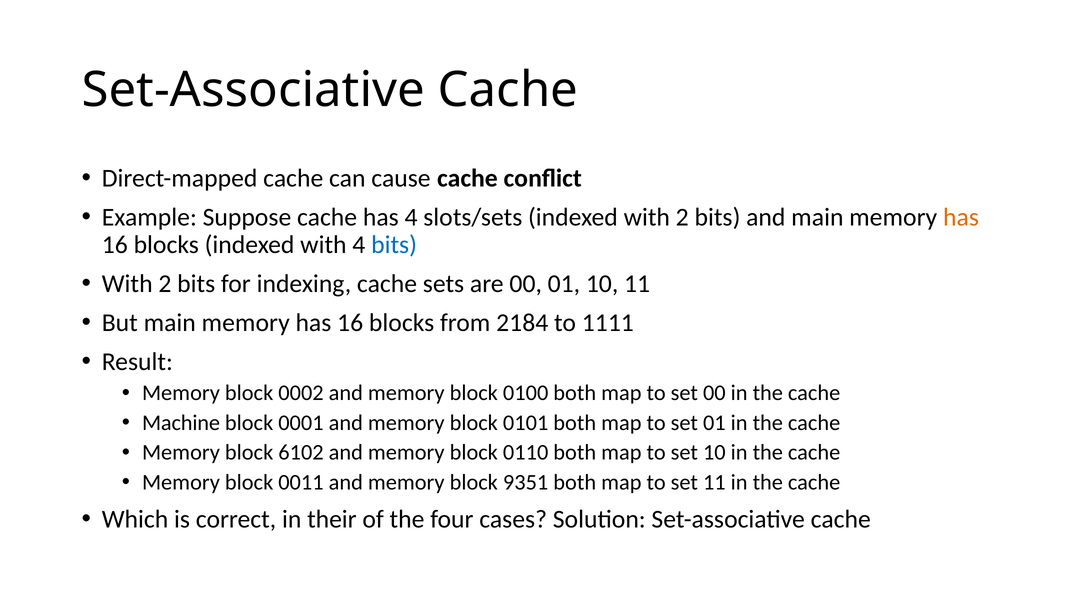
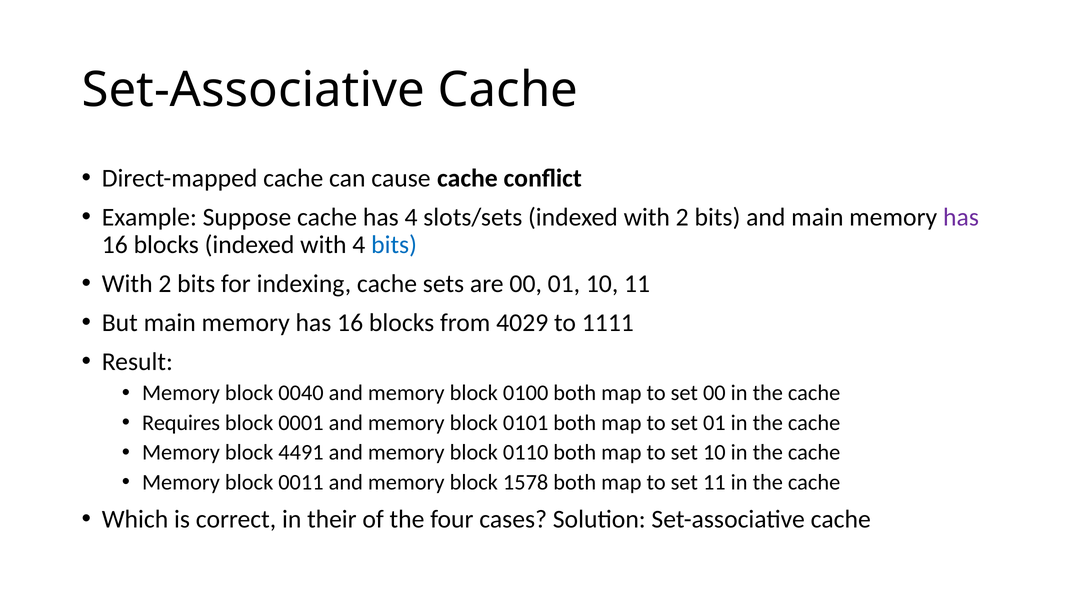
has at (961, 217) colour: orange -> purple
2184: 2184 -> 4029
0002: 0002 -> 0040
Machine: Machine -> Requires
6102: 6102 -> 4491
9351: 9351 -> 1578
